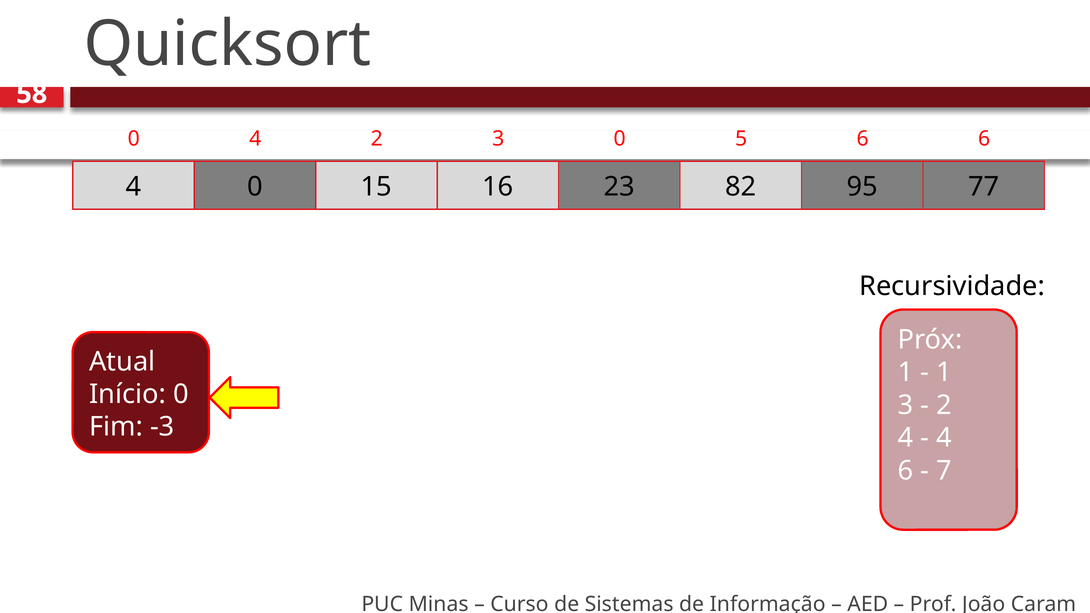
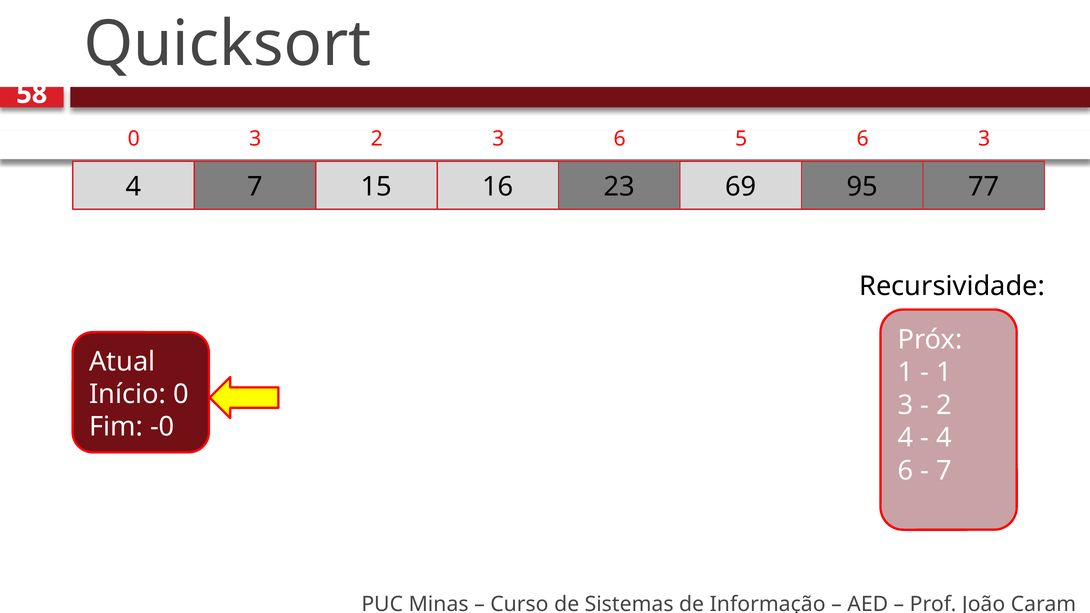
0 4: 4 -> 3
3 0: 0 -> 6
6 6: 6 -> 3
4 0: 0 -> 7
82: 82 -> 69
-3: -3 -> -0
